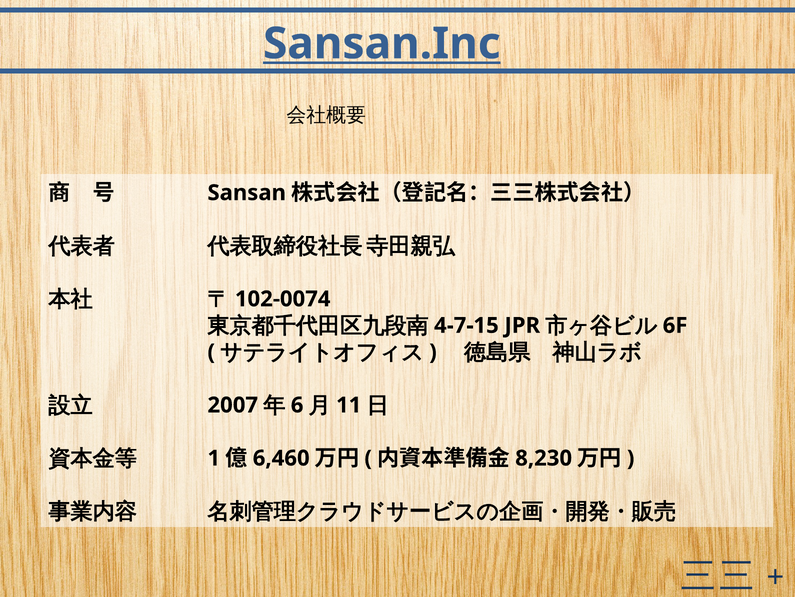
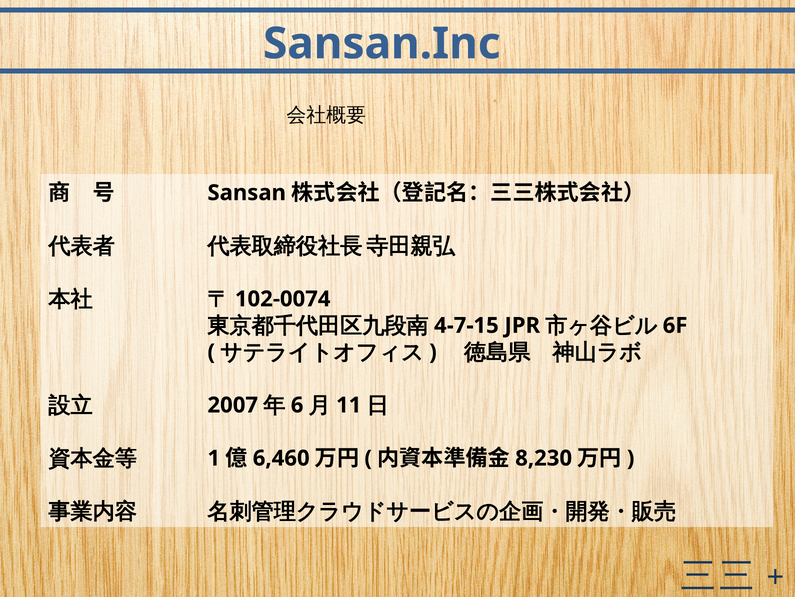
Sansan.Inc underline: present -> none
